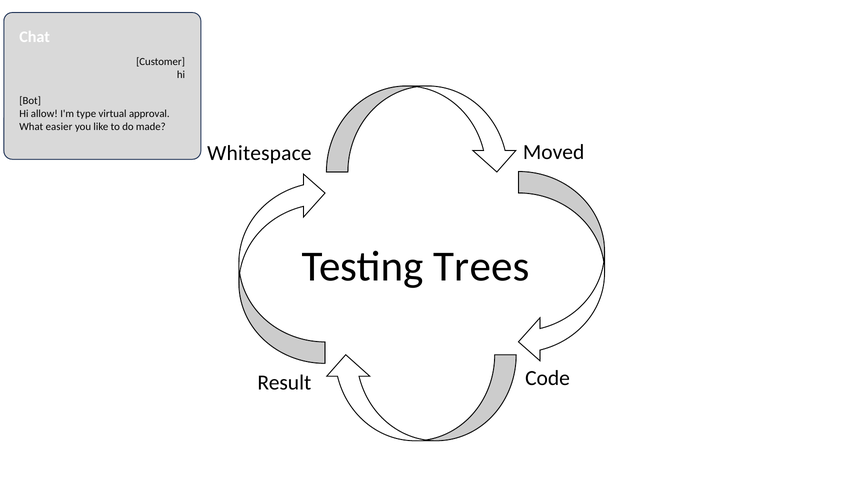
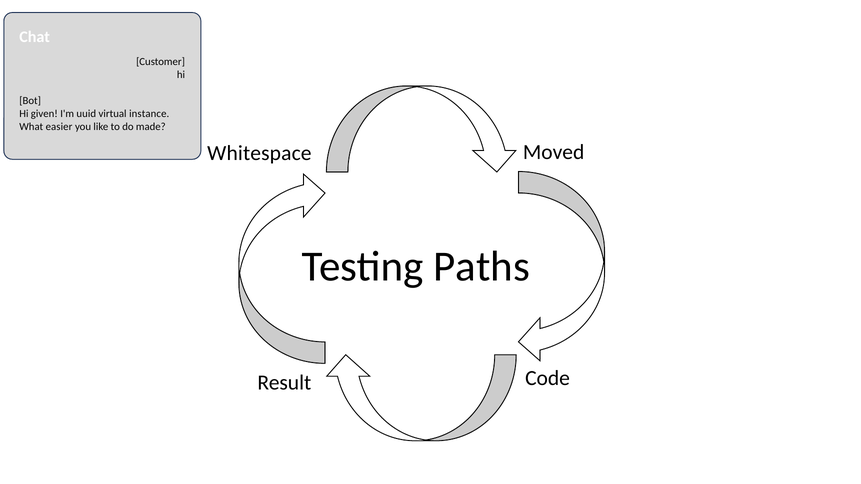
allow: allow -> given
type: type -> uuid
approval: approval -> instance
Trees: Trees -> Paths
